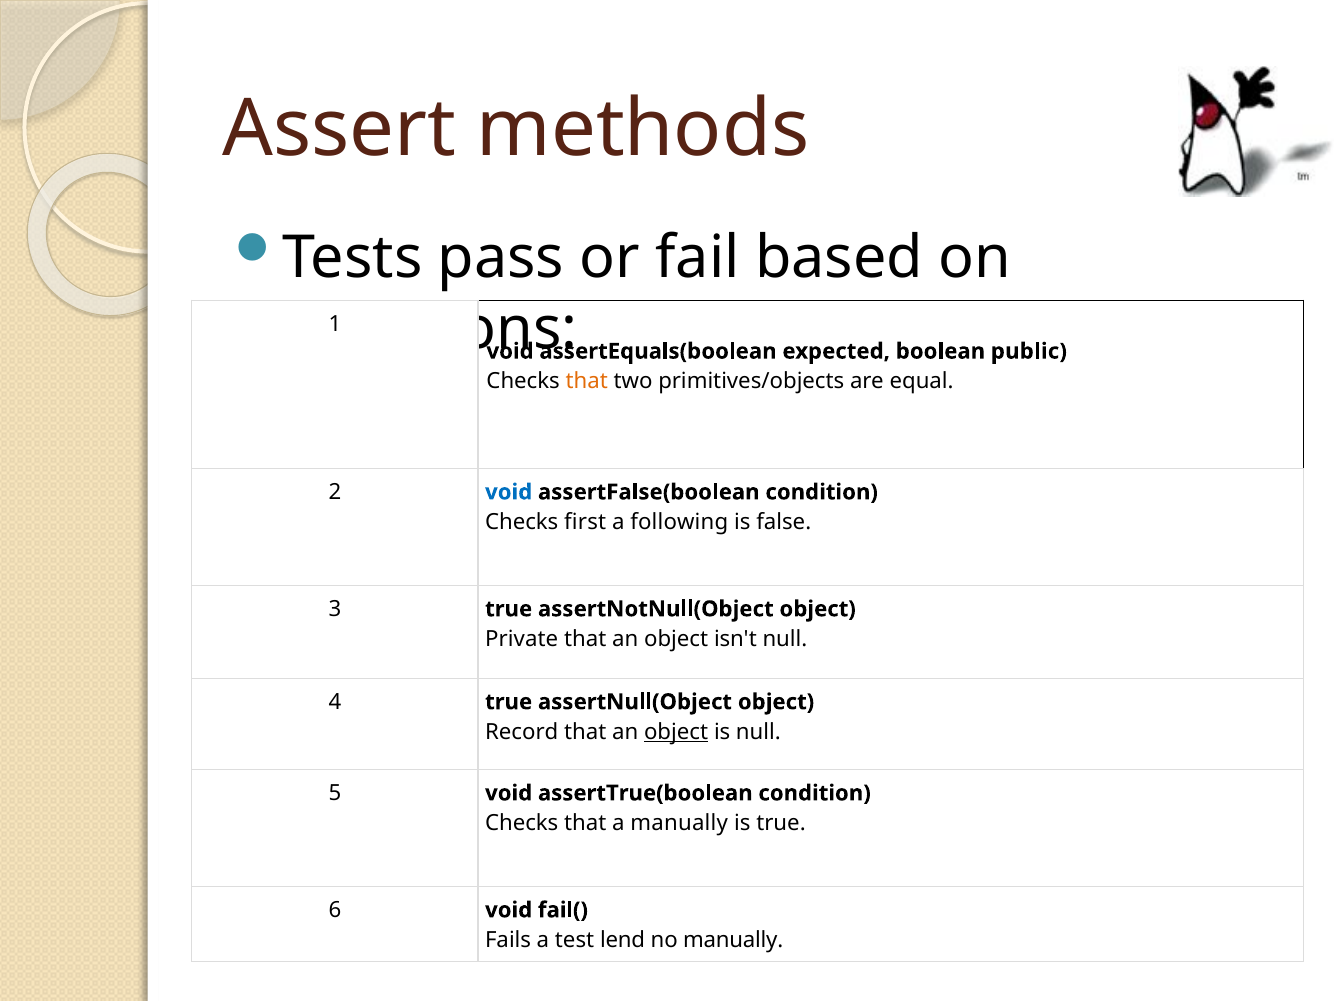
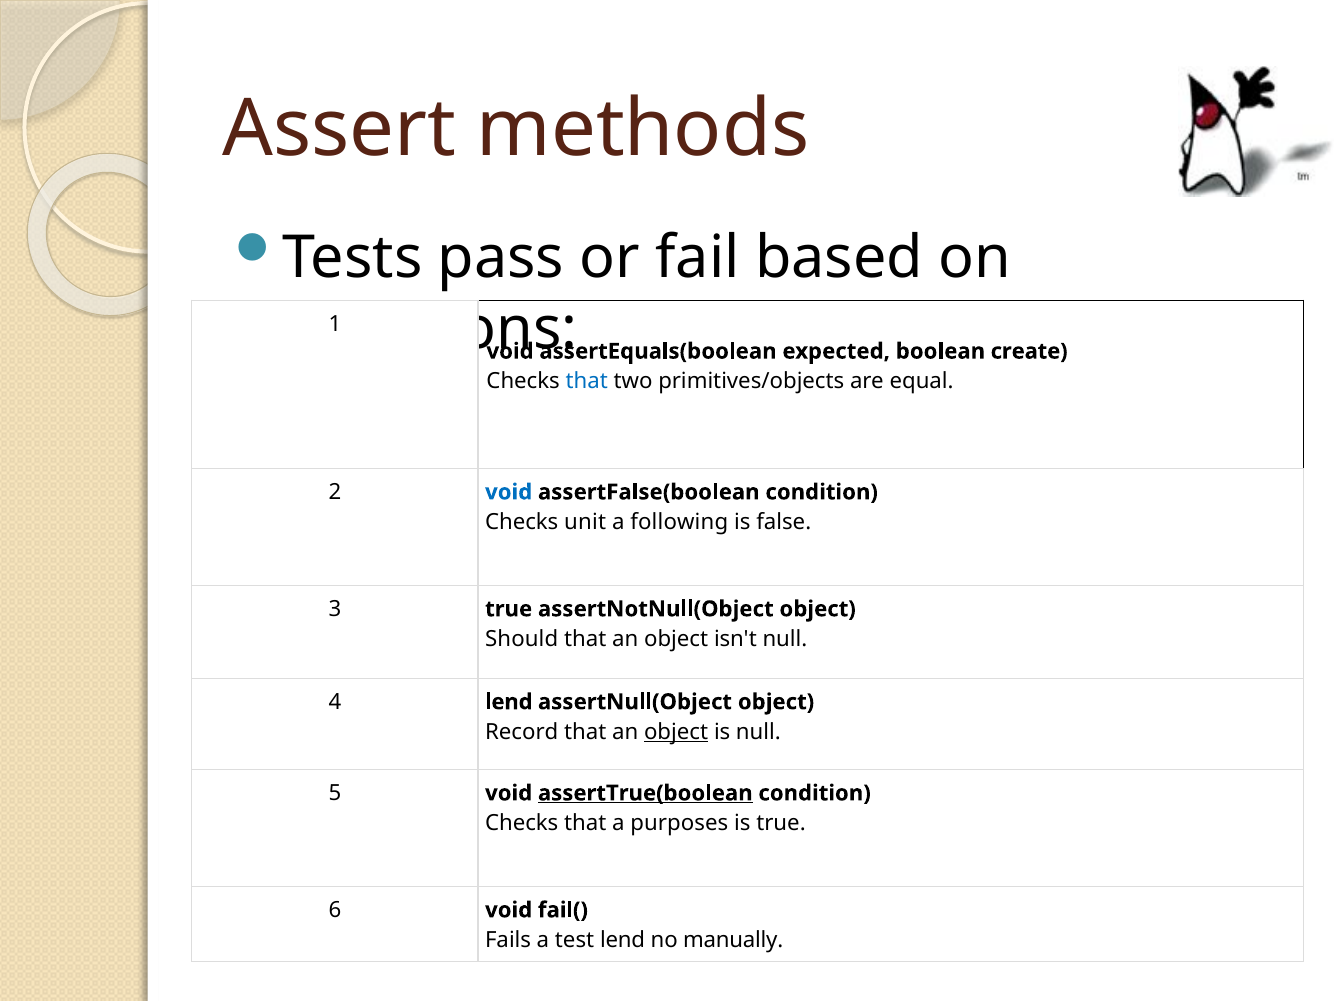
public: public -> create
that at (587, 381) colour: orange -> blue
first: first -> unit
Private: Private -> Should
4 true: true -> lend
assertTrue(boolean underline: none -> present
a manually: manually -> purposes
